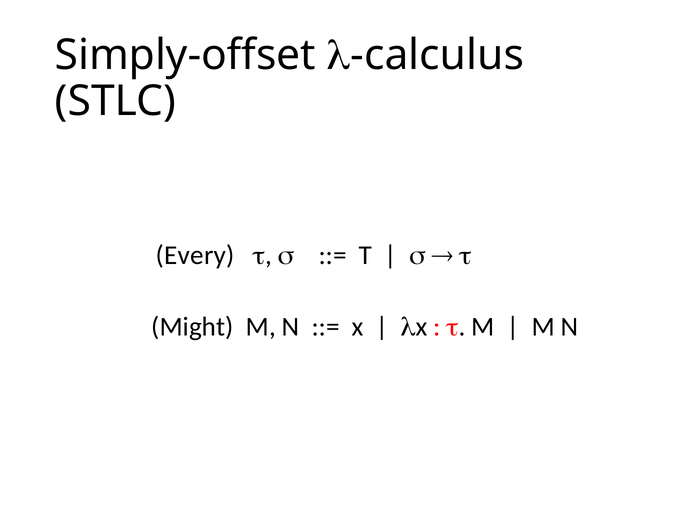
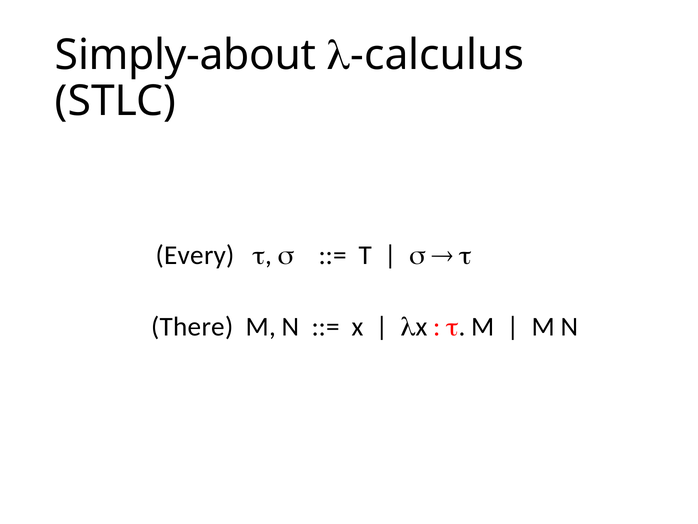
Simply-offset: Simply-offset -> Simply-about
Might: Might -> There
